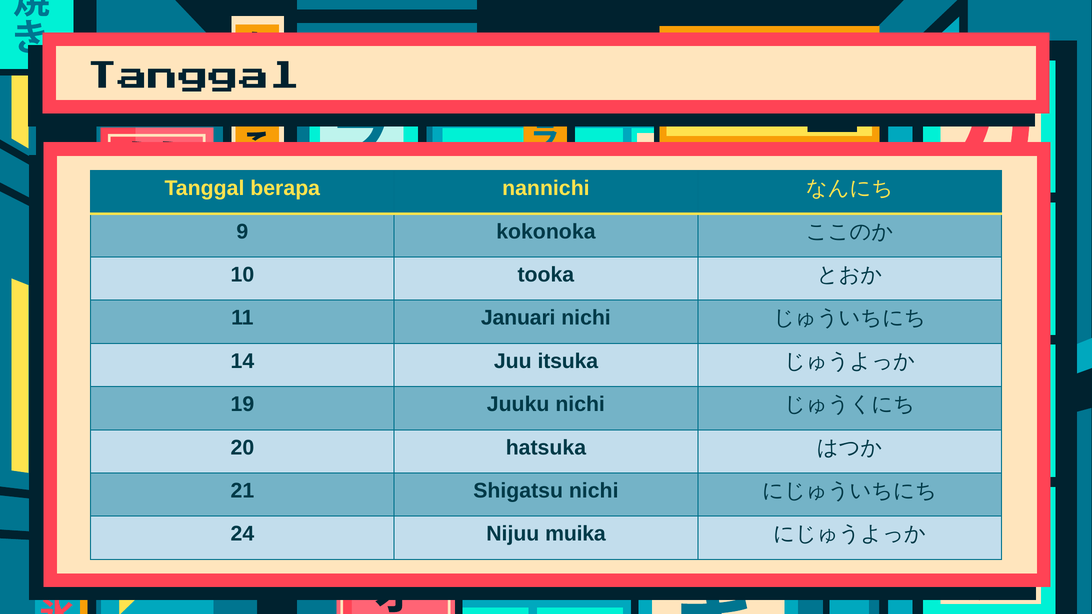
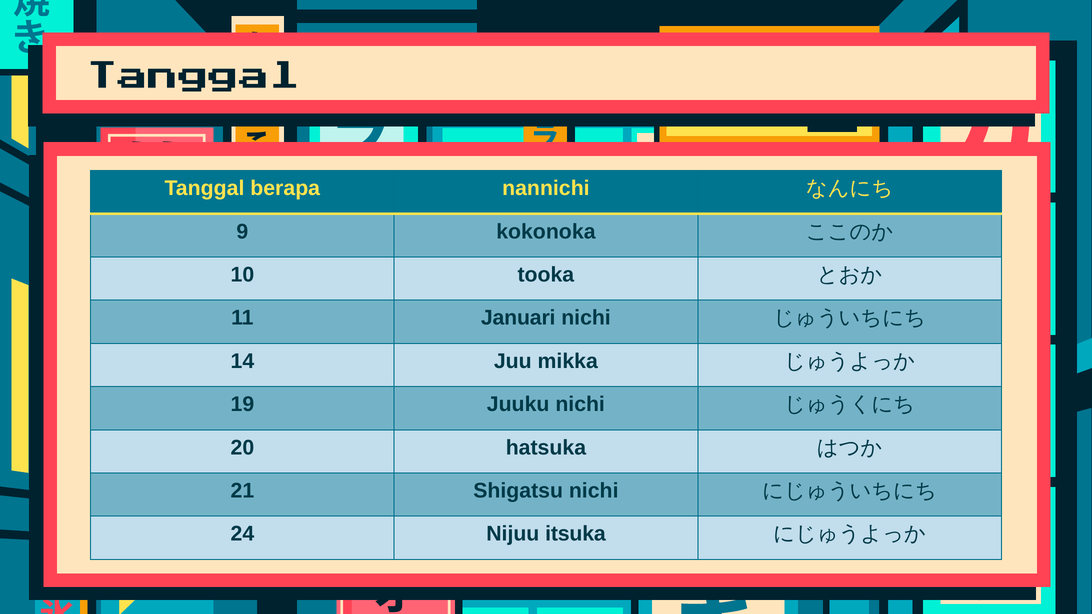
itsuka: itsuka -> mikka
muika: muika -> itsuka
